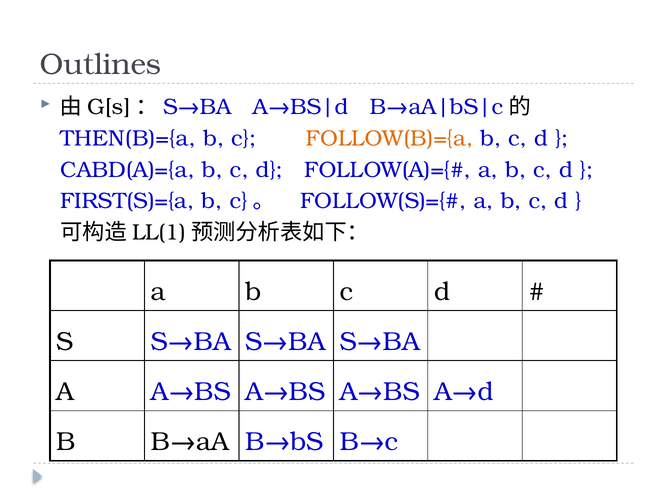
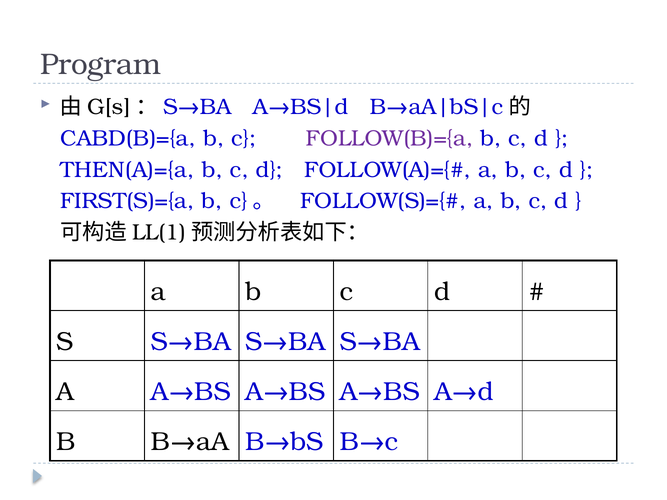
Outlines: Outlines -> Program
THEN(B)={a: THEN(B)={a -> CABD(B)={a
FOLLOW(B)={a colour: orange -> purple
CABD(A)={a: CABD(A)={a -> THEN(A)={a
